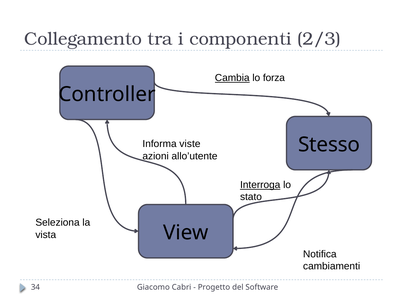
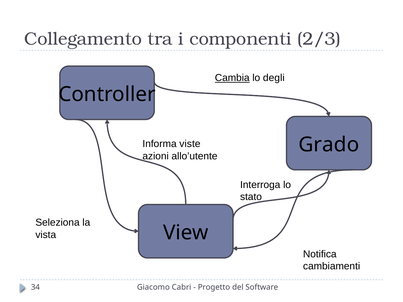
forza: forza -> degli
Stesso: Stesso -> Grado
Interroga underline: present -> none
